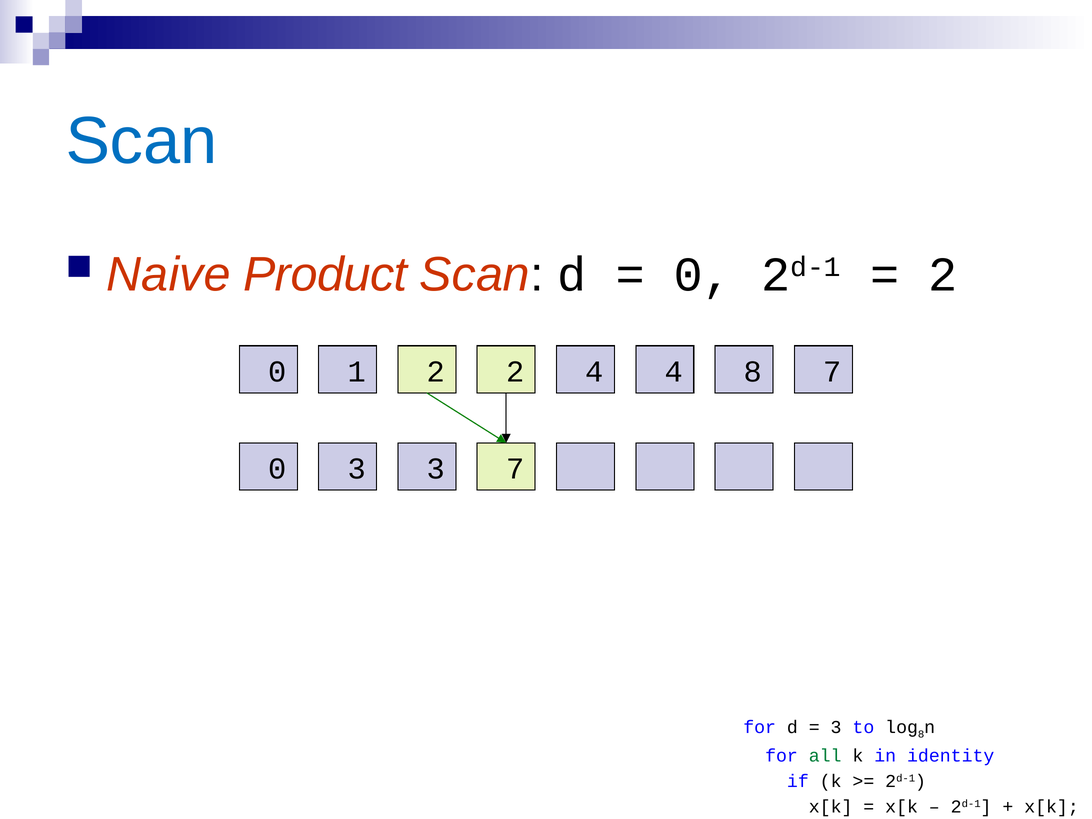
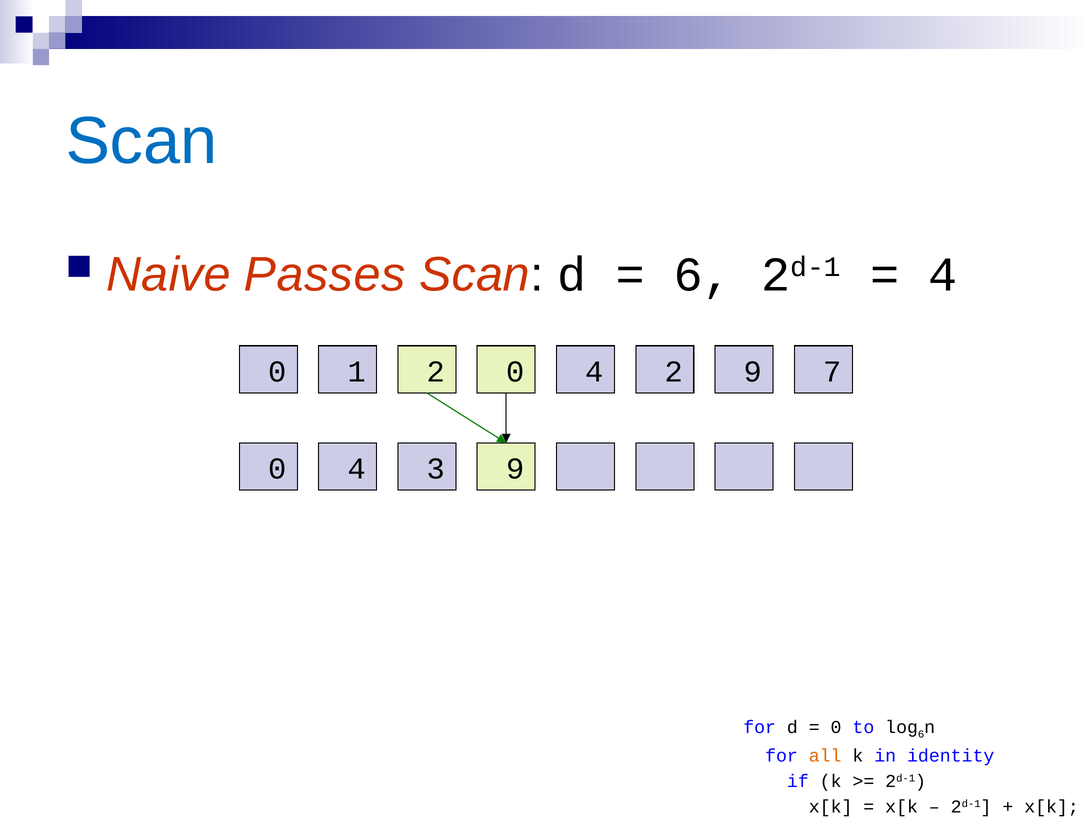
Product: Product -> Passes
0 at (703, 275): 0 -> 6
2 at (943, 275): 2 -> 4
2 2: 2 -> 0
1 4: 4 -> 2
4 8: 8 -> 9
3 at (357, 469): 3 -> 4
3 7: 7 -> 9
3 at (836, 727): 3 -> 0
8 at (921, 734): 8 -> 6
all colour: green -> orange
